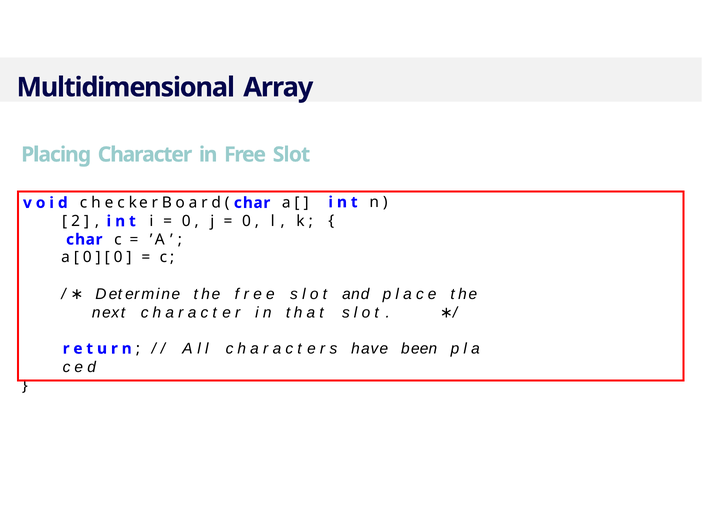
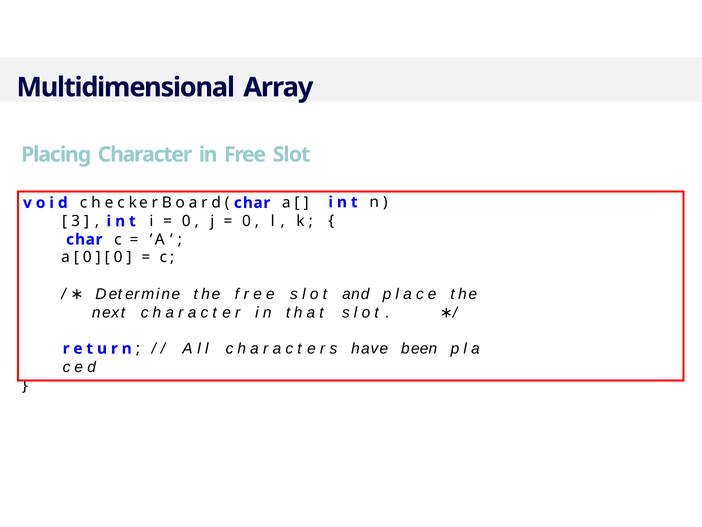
2: 2 -> 3
